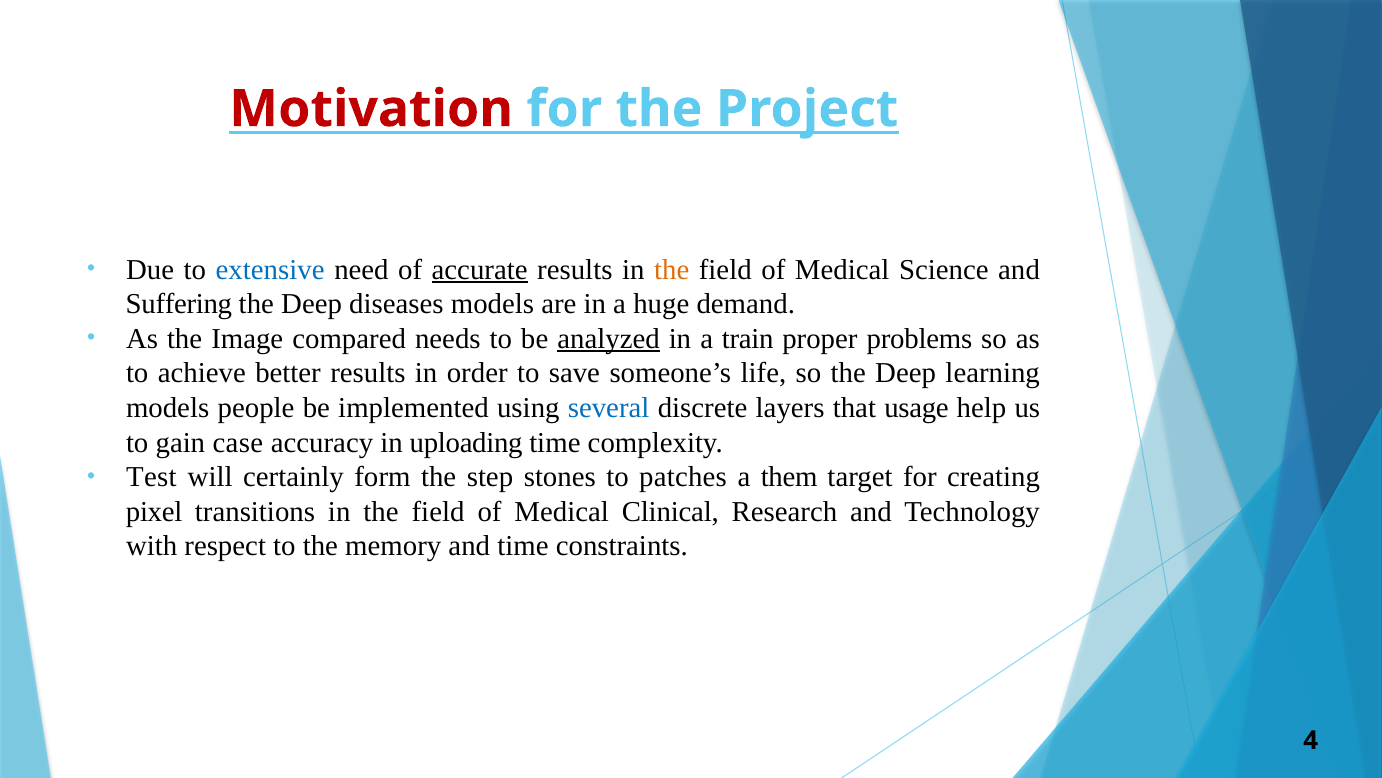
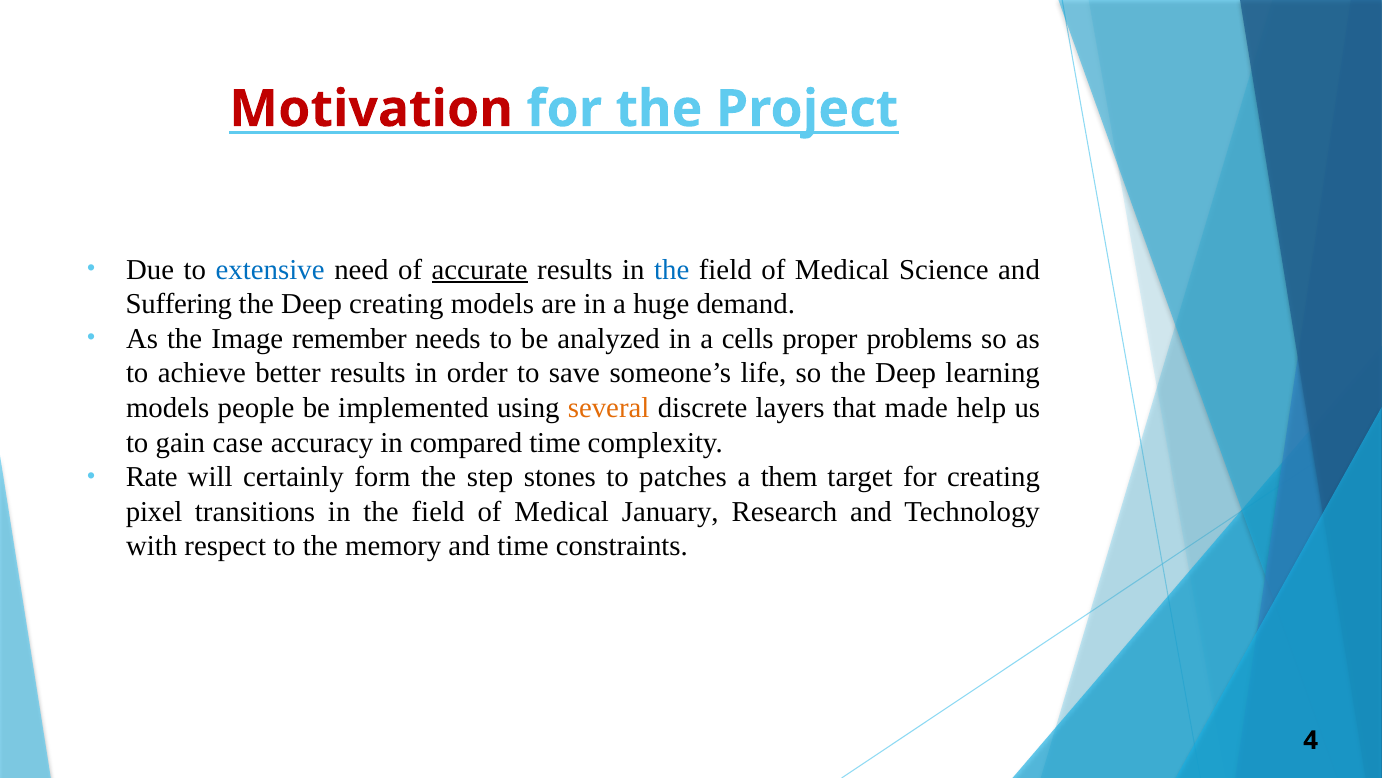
the at (672, 269) colour: orange -> blue
Deep diseases: diseases -> creating
compared: compared -> remember
analyzed underline: present -> none
train: train -> cells
several colour: blue -> orange
usage: usage -> made
uploading: uploading -> compared
Test: Test -> Rate
Clinical: Clinical -> January
